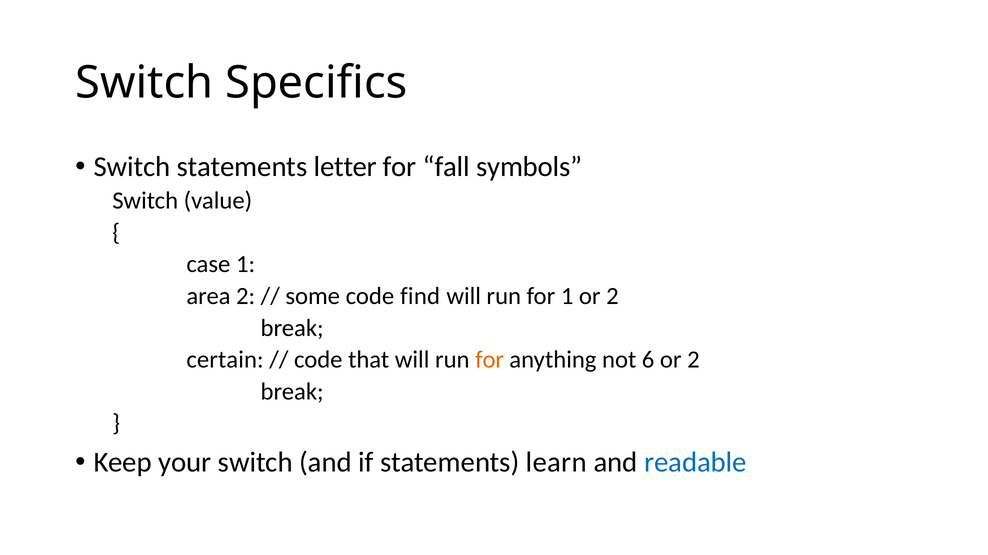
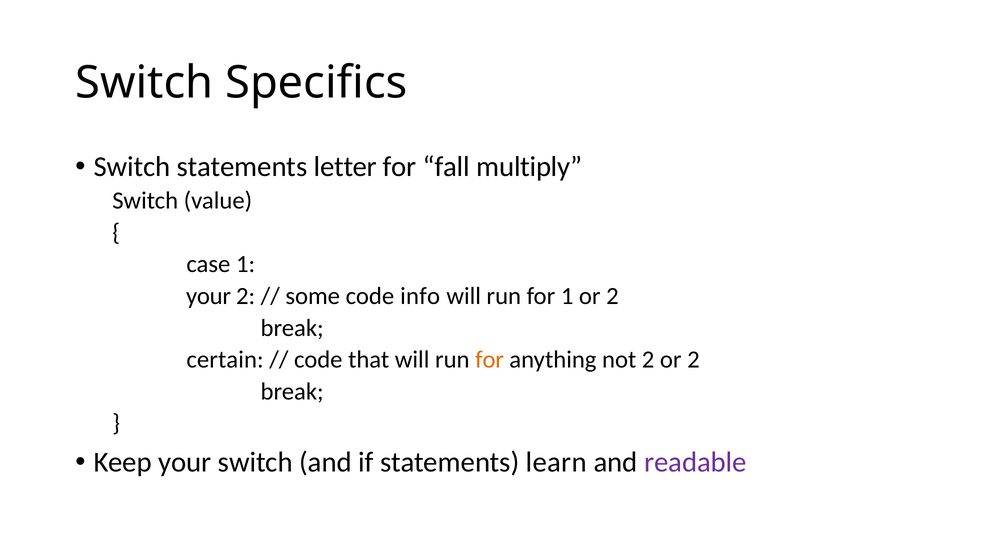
symbols: symbols -> multiply
area at (209, 296): area -> your
find: find -> info
not 6: 6 -> 2
readable colour: blue -> purple
